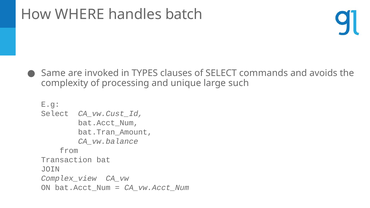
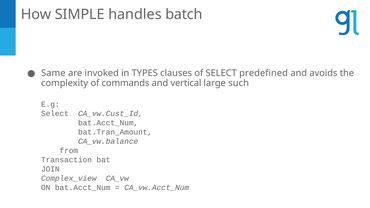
WHERE: WHERE -> SIMPLE
commands: commands -> predefined
processing: processing -> commands
unique: unique -> vertical
